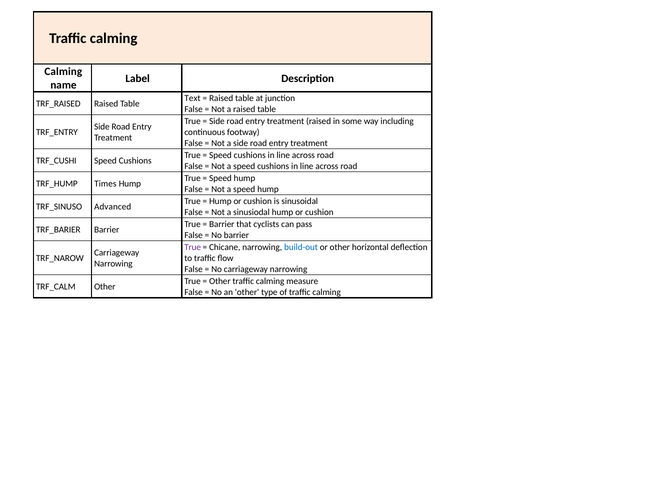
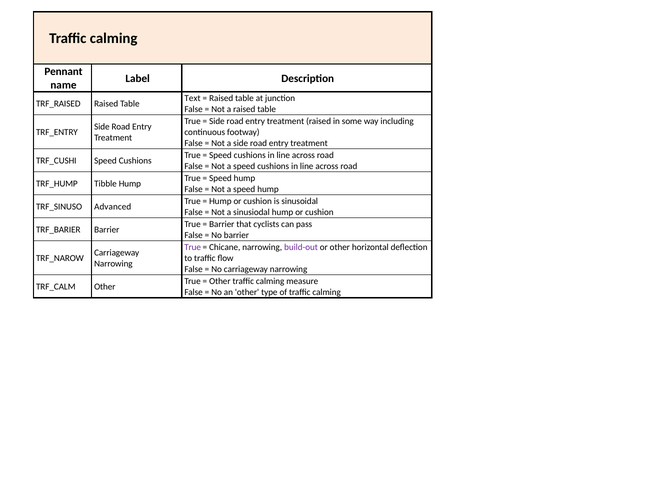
Calming at (63, 72): Calming -> Pennant
Times: Times -> Tibble
build-out colour: blue -> purple
